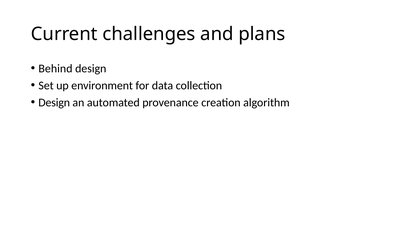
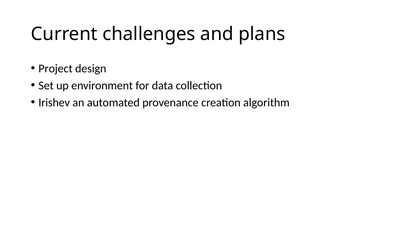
Behind: Behind -> Project
Design at (54, 102): Design -> Irishev
